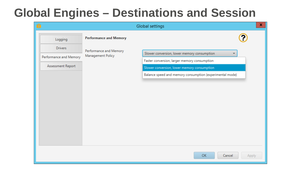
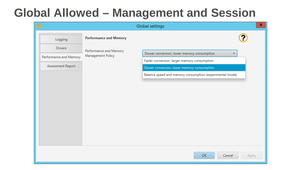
Engines: Engines -> Allowed
Destinations: Destinations -> Management
